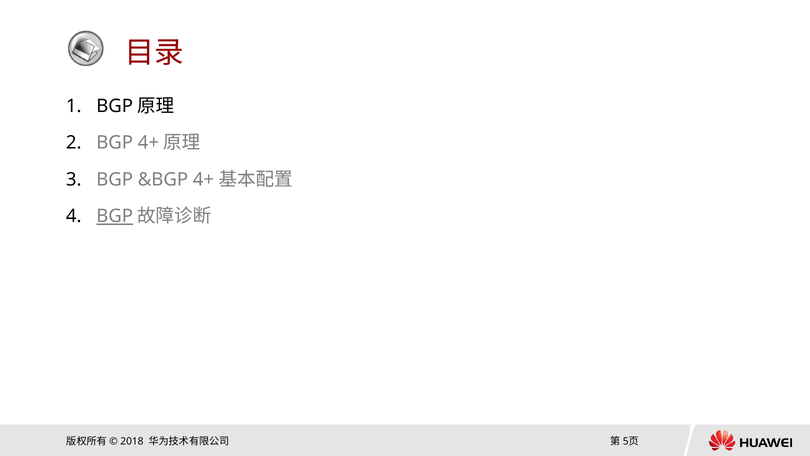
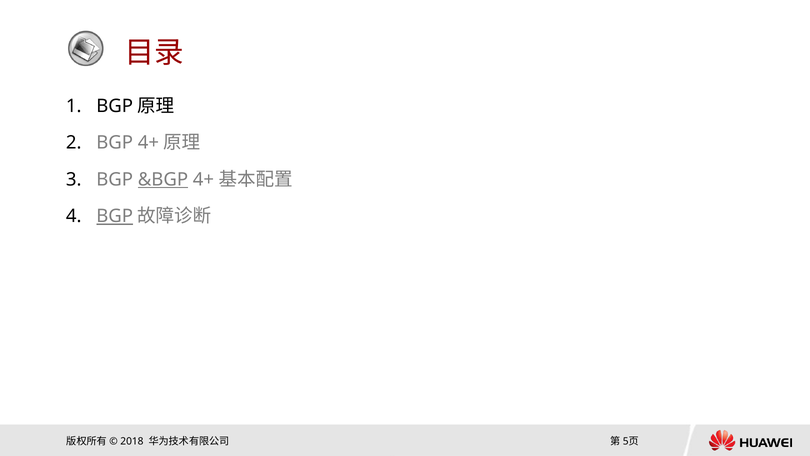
&BGP underline: none -> present
